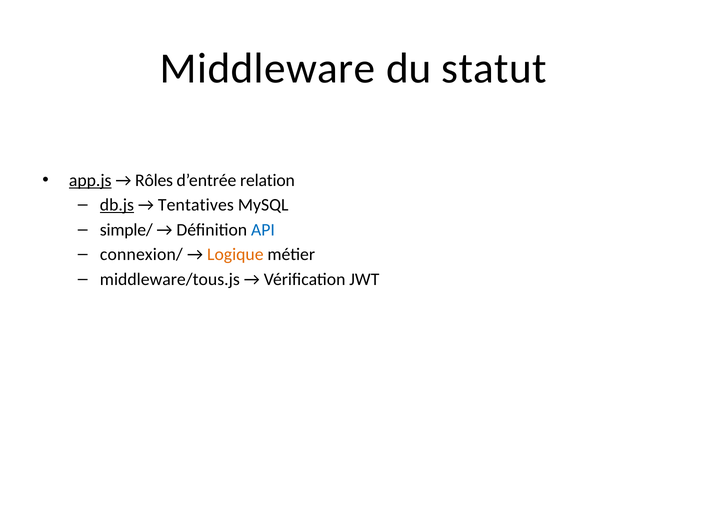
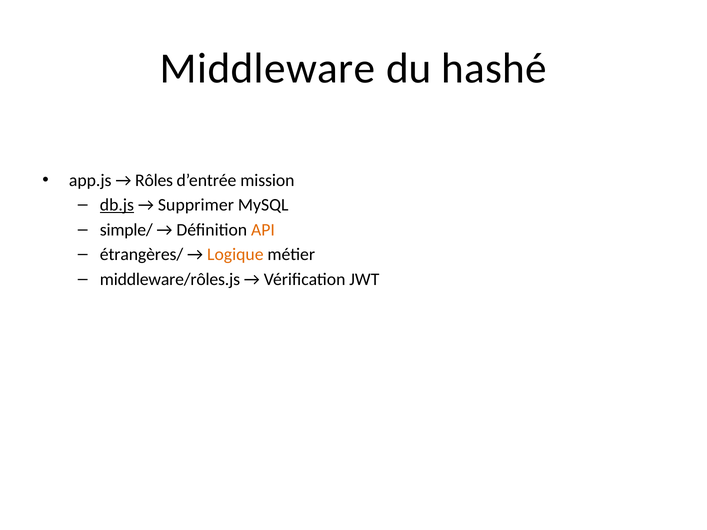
statut: statut -> hashé
app.js underline: present -> none
relation: relation -> mission
Tentatives: Tentatives -> Supprimer
API colour: blue -> orange
connexion/: connexion/ -> étrangères/
middleware/tous.js: middleware/tous.js -> middleware/rôles.js
